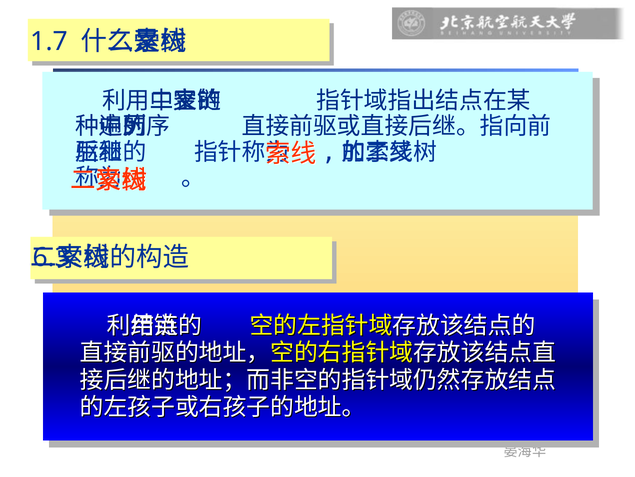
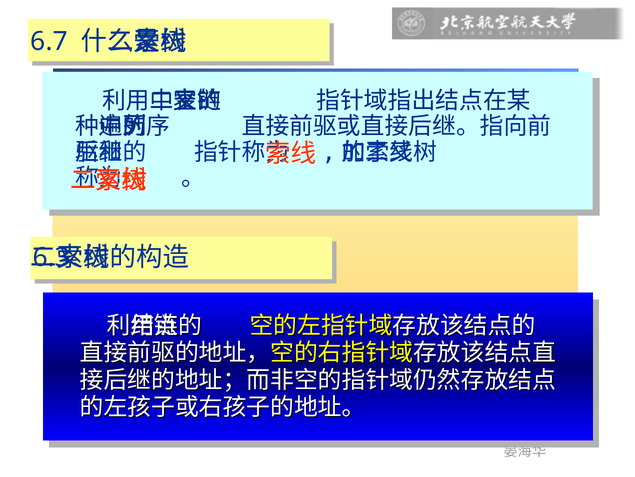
1.7: 1.7 -> 6.7
